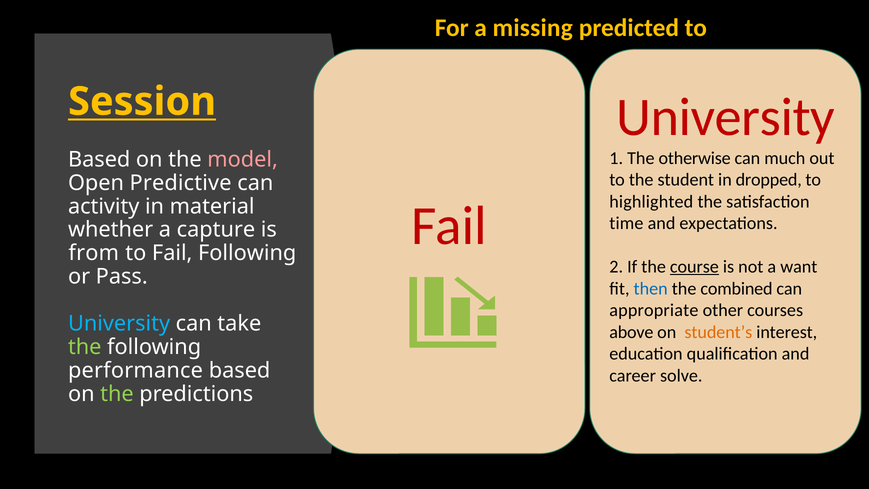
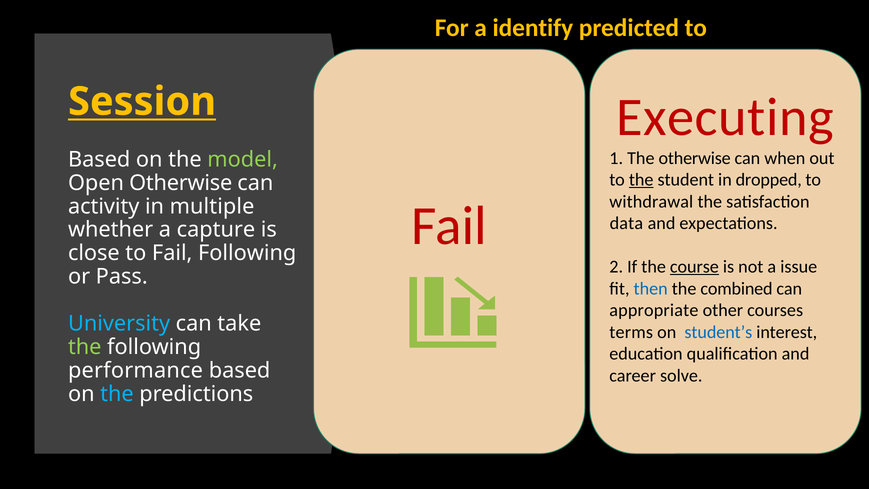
missing: missing -> identify
University at (726, 117): University -> Executing
much: much -> when
model colour: pink -> light green
the at (641, 180) underline: none -> present
Open Predictive: Predictive -> Otherwise
highlighted: highlighted -> withdrawal
material: material -> multiple
time: time -> data
from: from -> close
want: want -> issue
above: above -> terms
student’s colour: orange -> blue
the at (117, 394) colour: light green -> light blue
